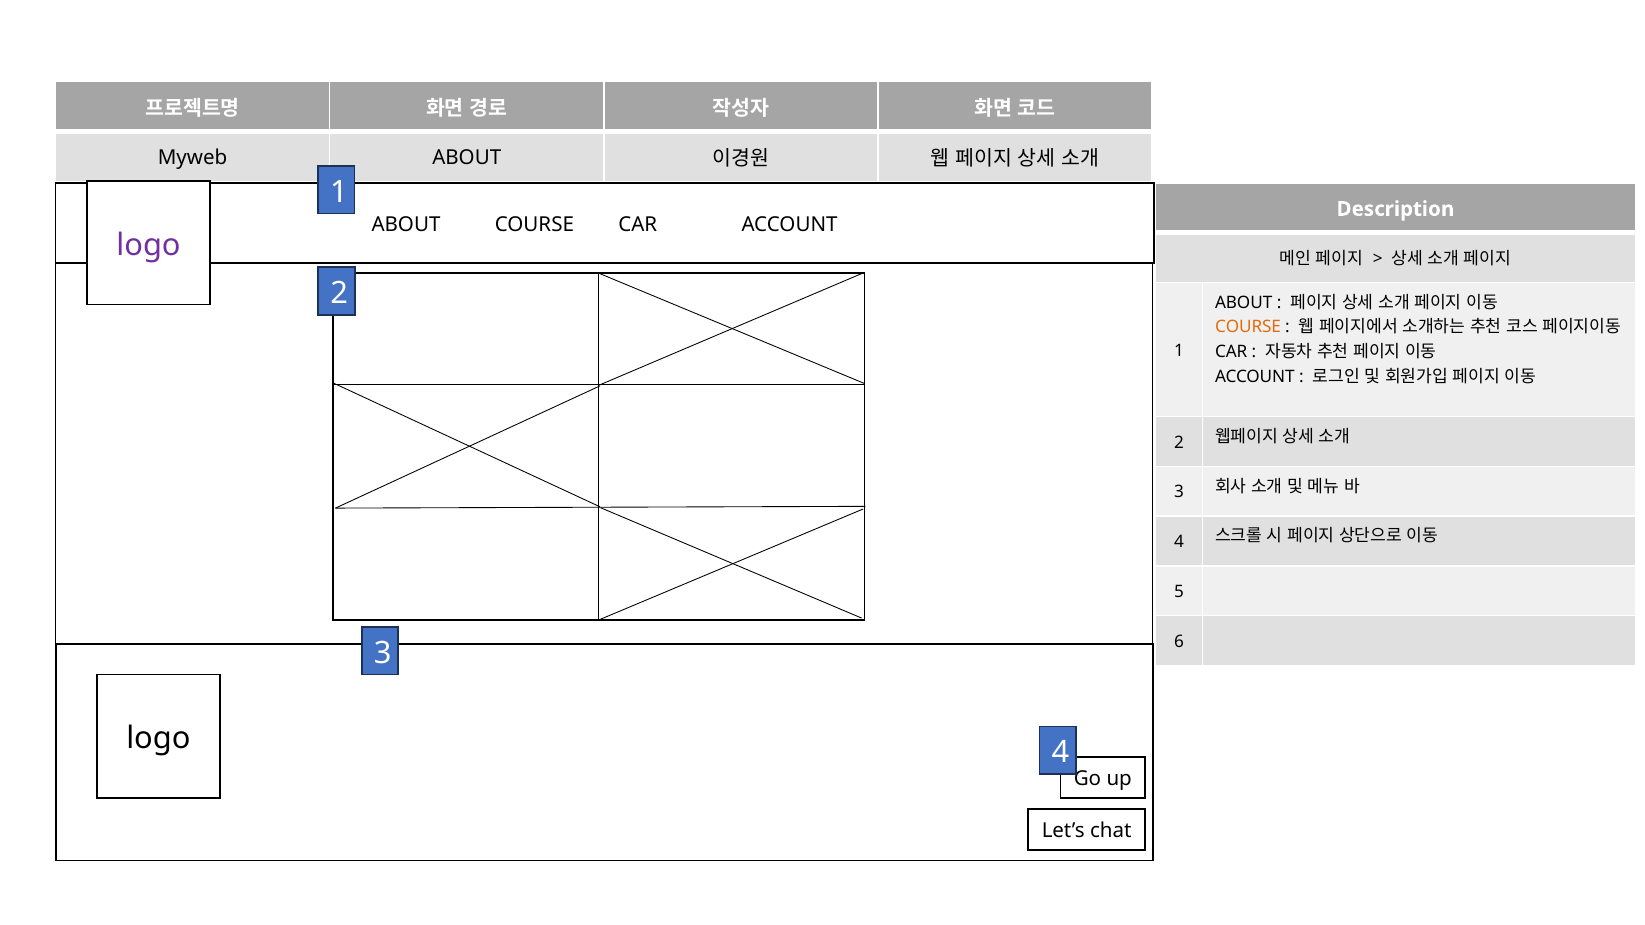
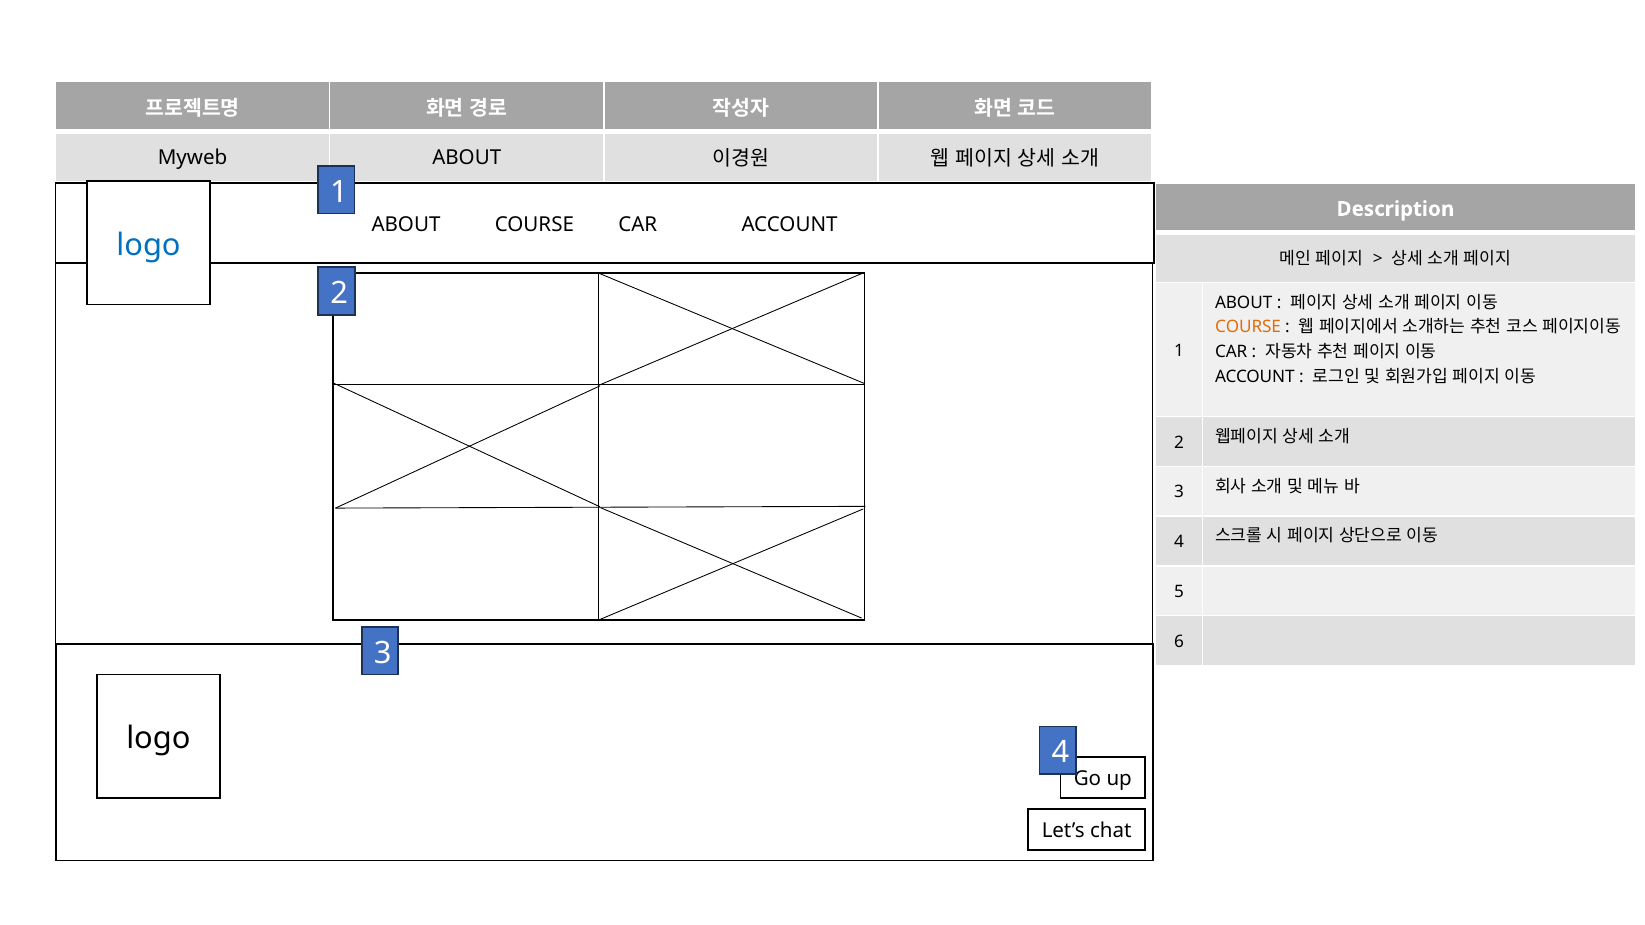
logo at (149, 245) colour: purple -> blue
